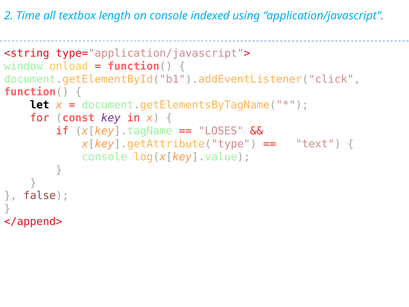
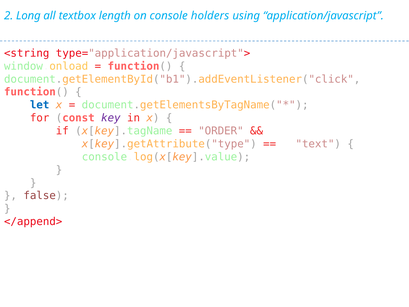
Time: Time -> Long
indexed: indexed -> holders
let colour: black -> blue
LOSES: LOSES -> ORDER
